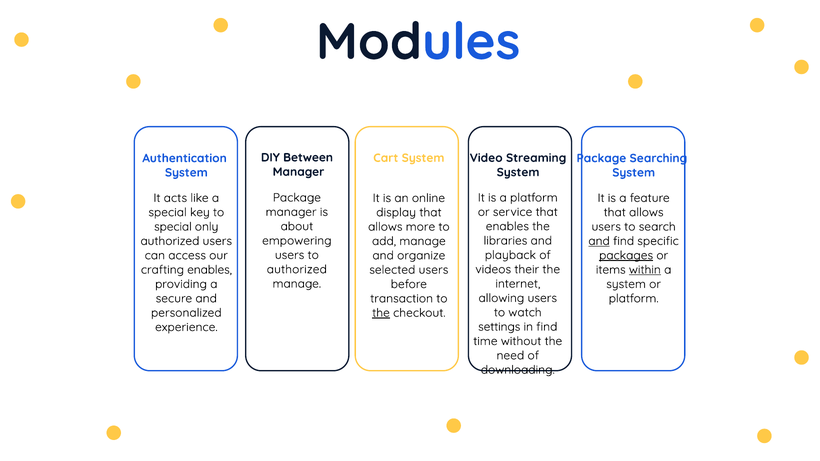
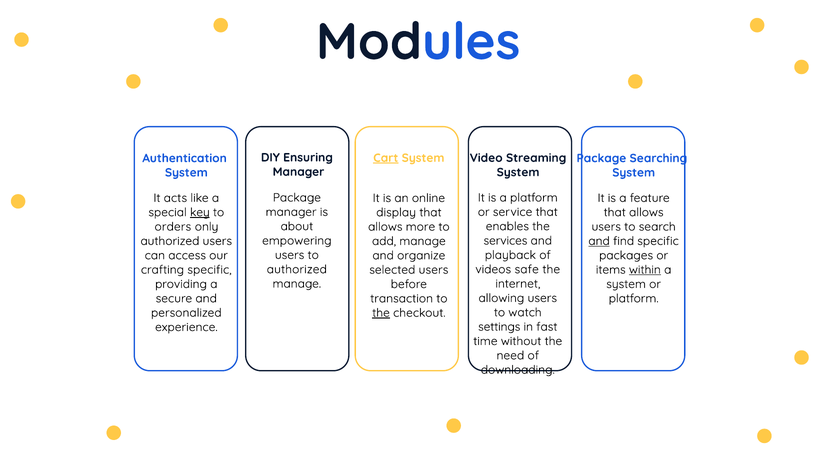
Between: Between -> Ensuring
Cart underline: none -> present
key underline: none -> present
special at (173, 227): special -> orders
libraries: libraries -> services
packages underline: present -> none
their: their -> safe
crafting enables: enables -> specific
in find: find -> fast
